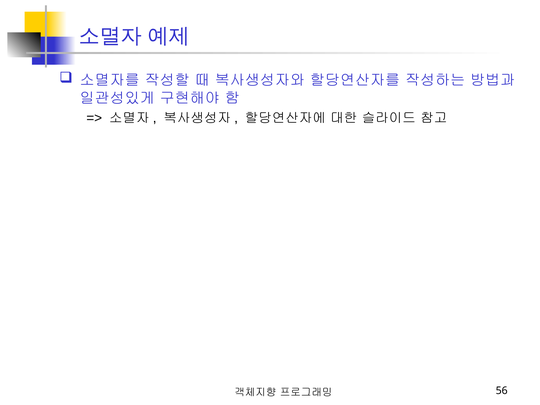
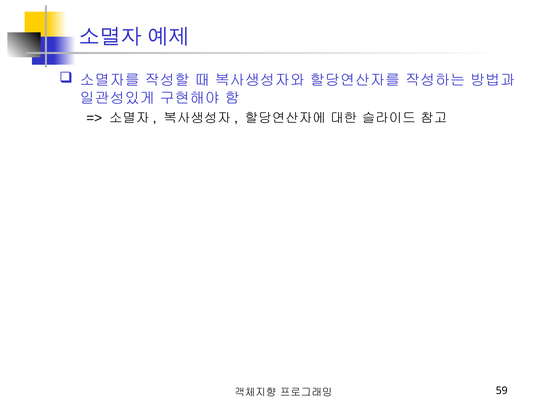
56: 56 -> 59
